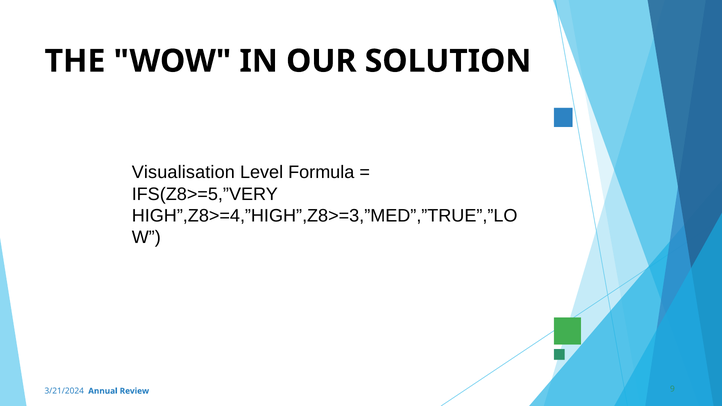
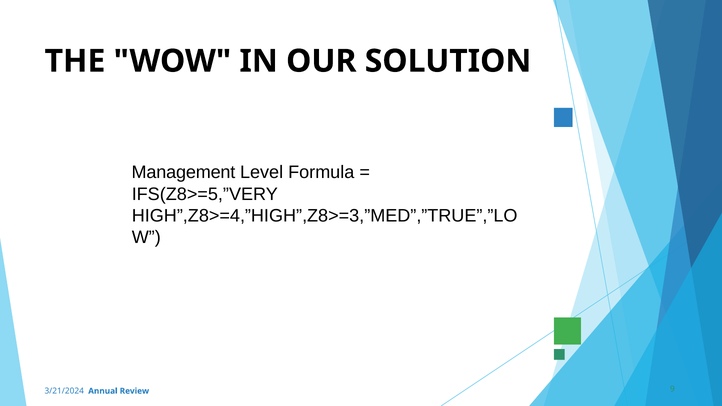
Visualisation: Visualisation -> Management
